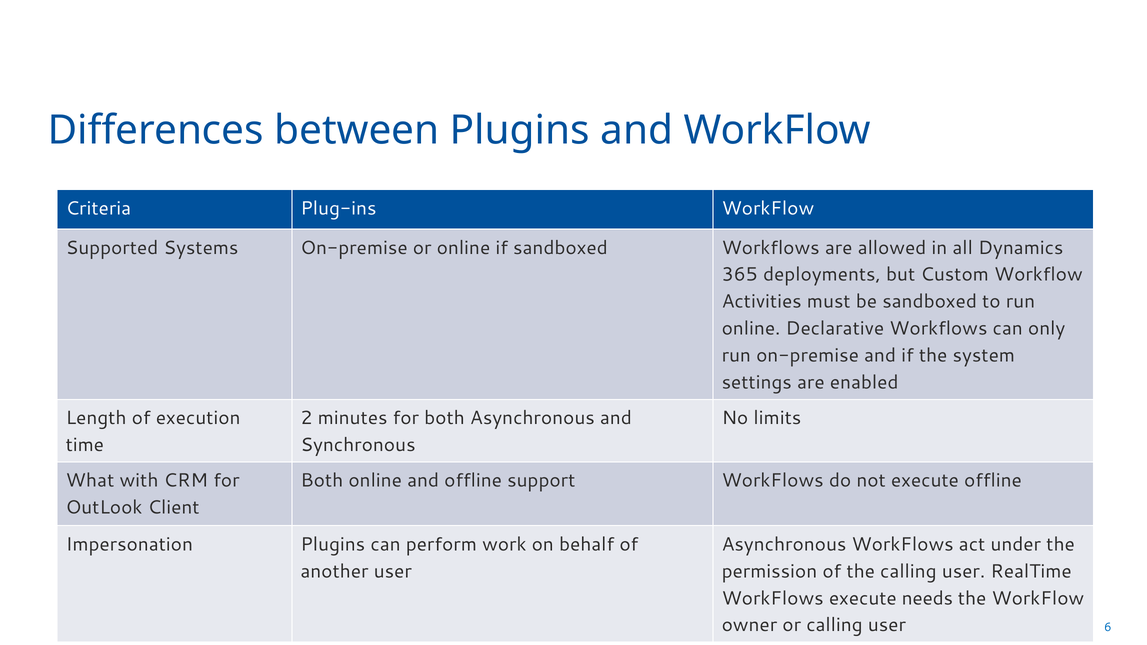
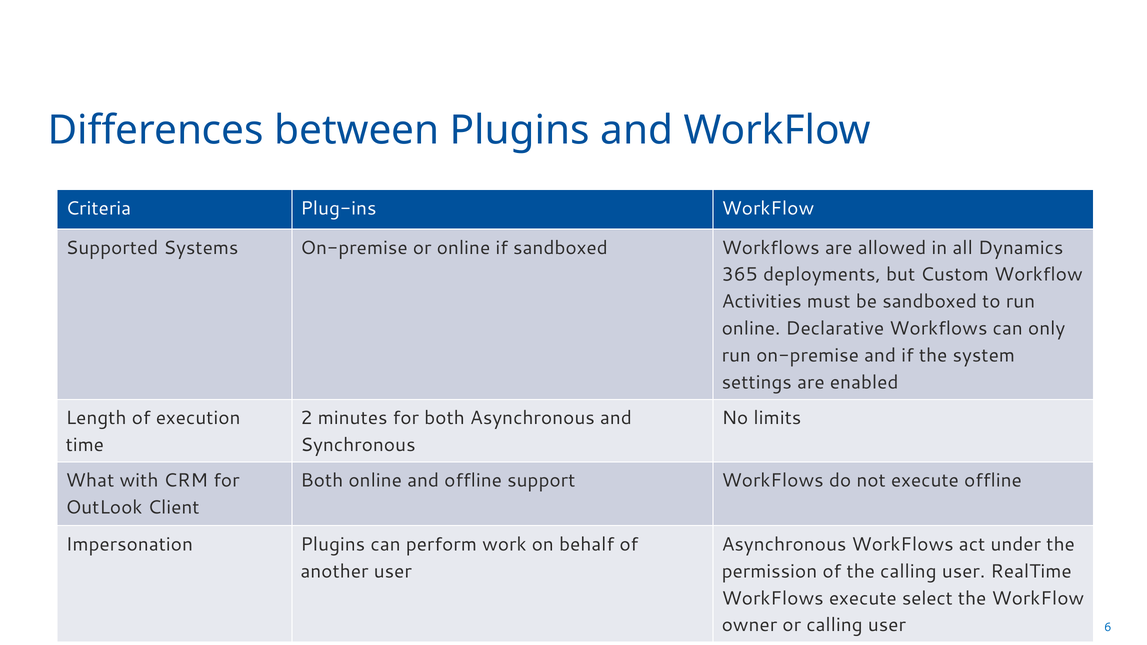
needs: needs -> select
